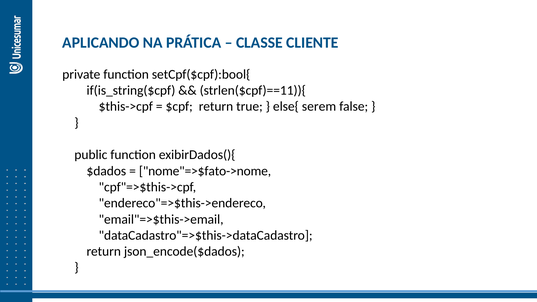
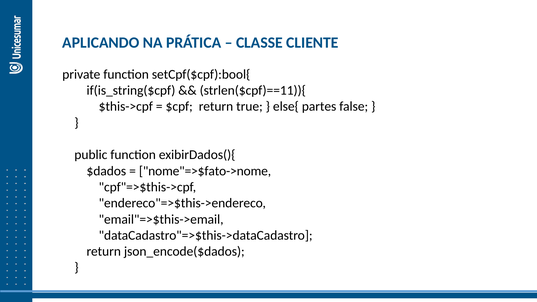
serem: serem -> partes
